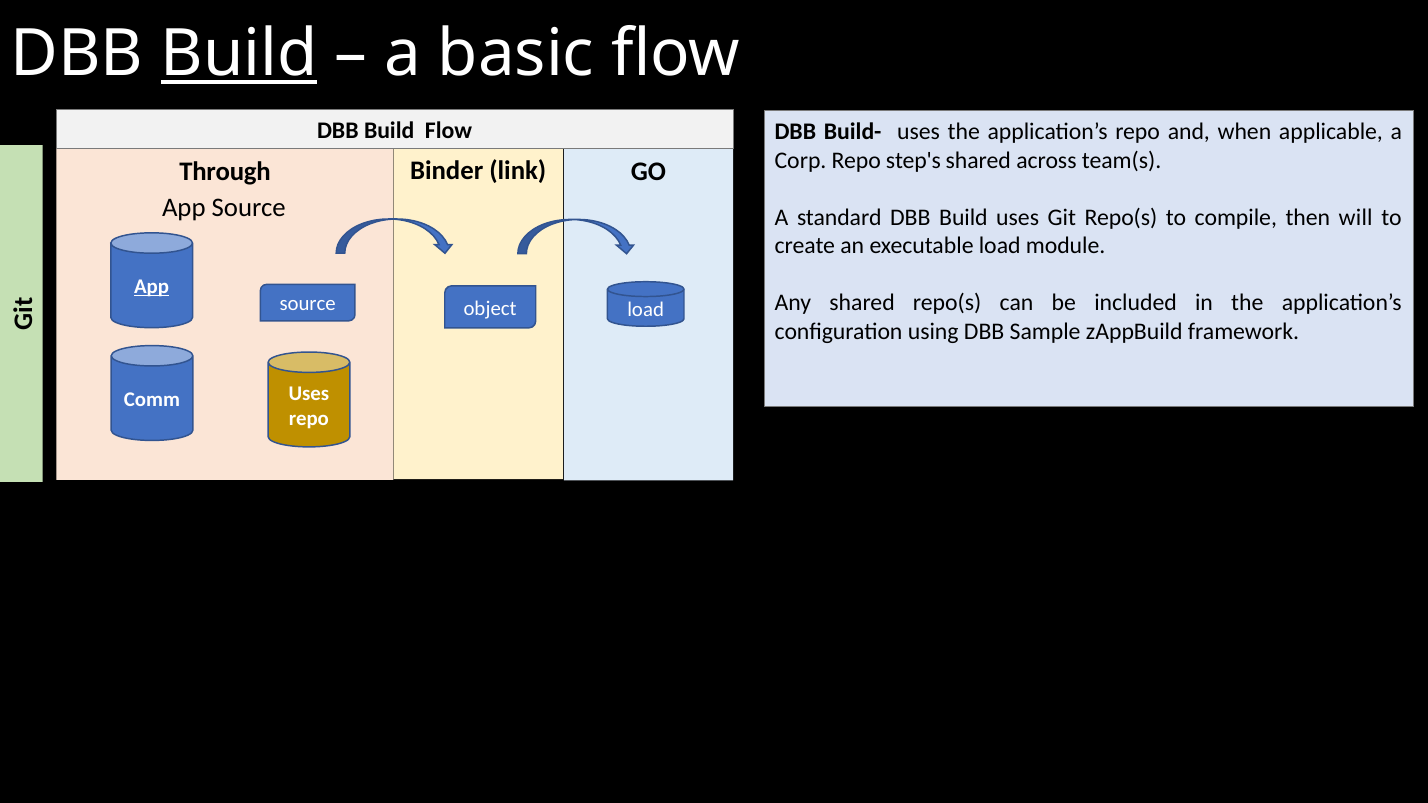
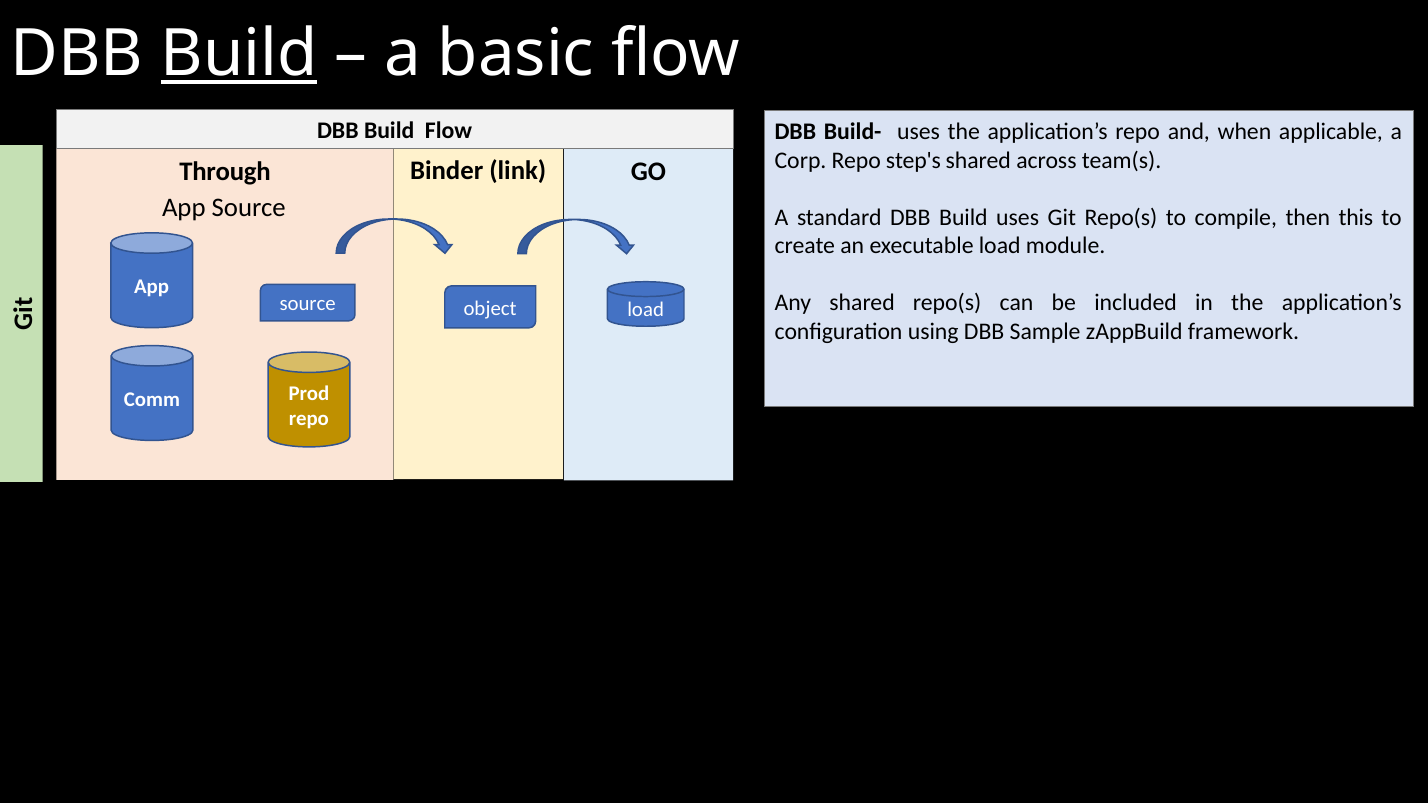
will: will -> this
App at (152, 287) underline: present -> none
Comm Uses: Uses -> Prod
